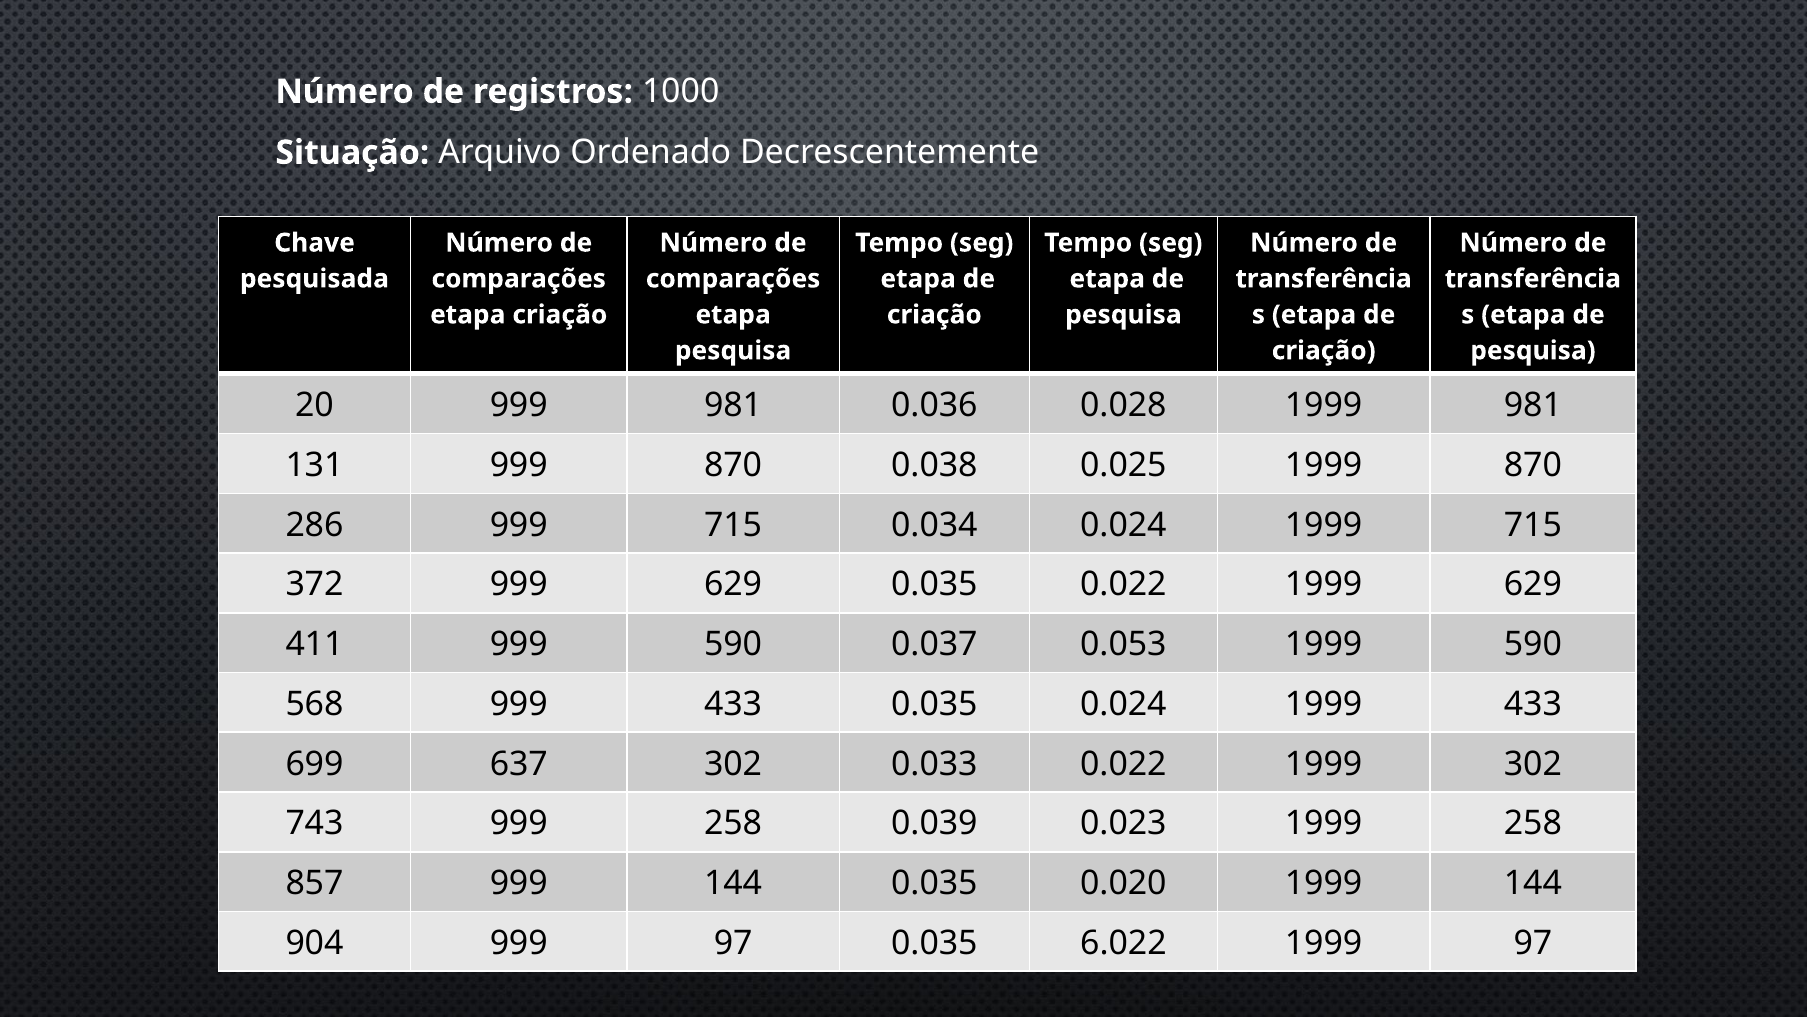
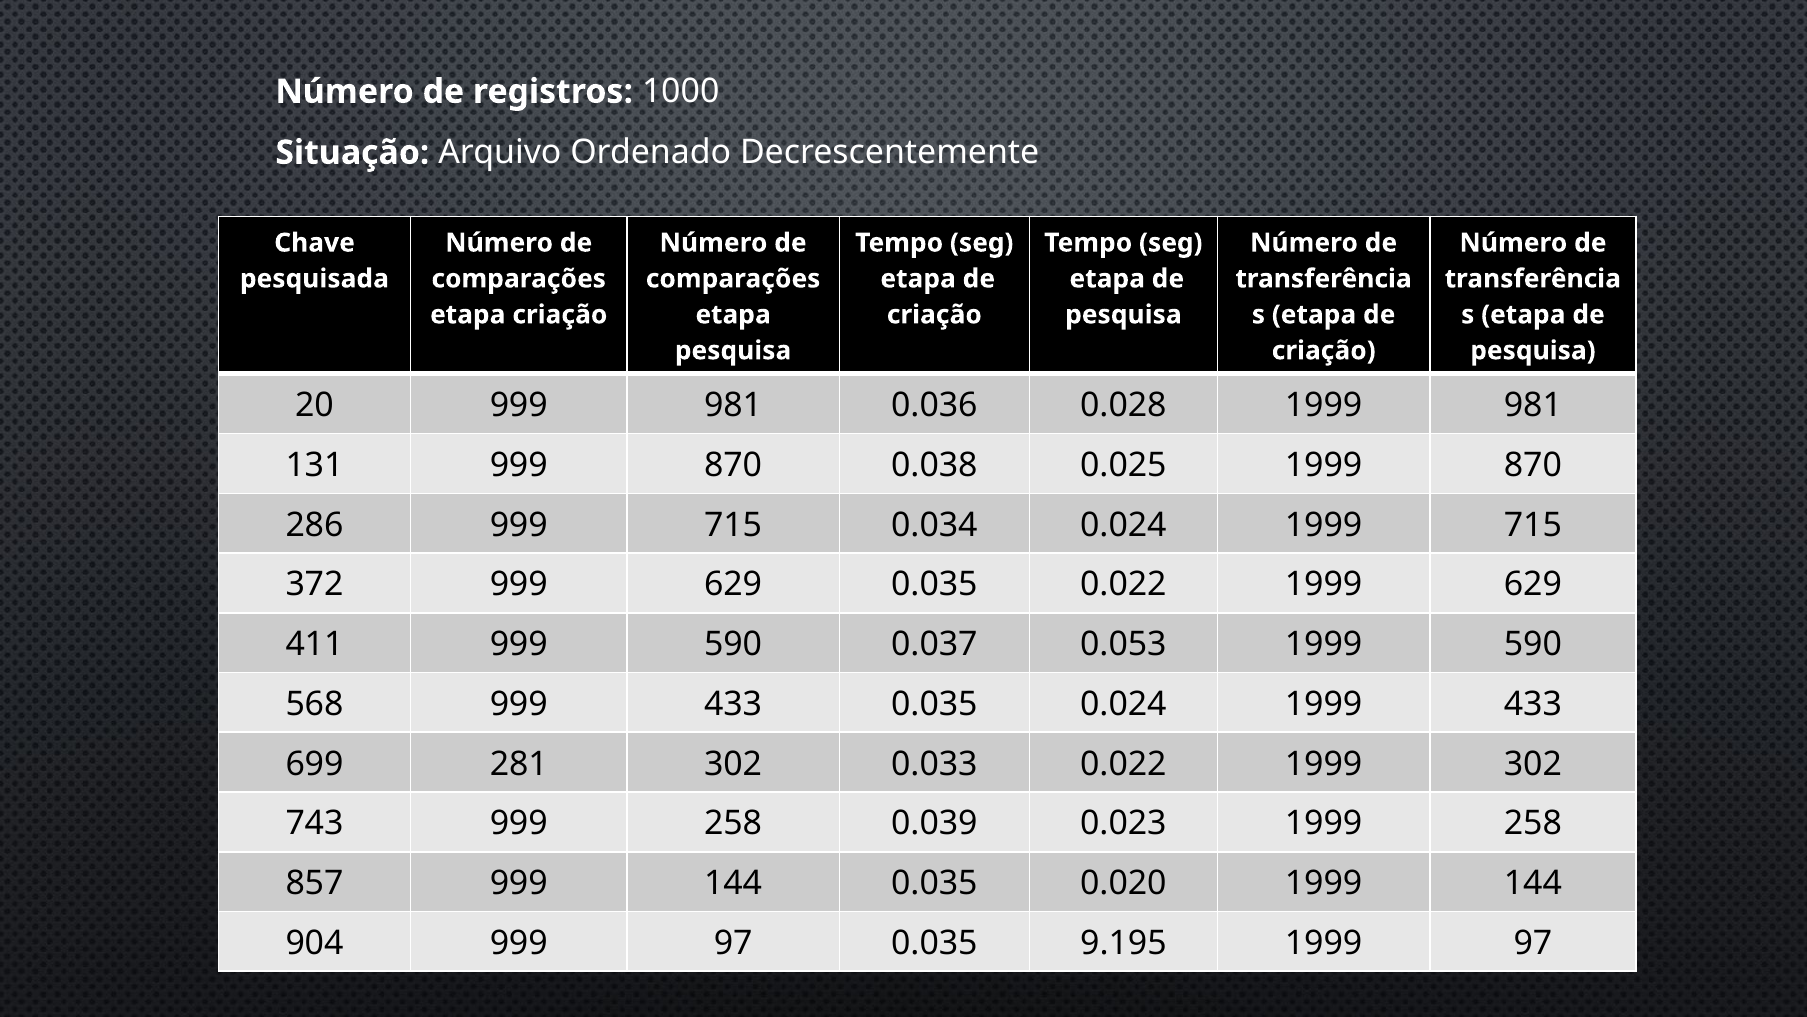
637: 637 -> 281
6.022: 6.022 -> 9.195
